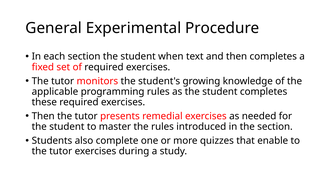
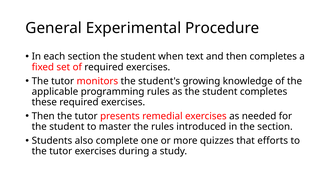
enable: enable -> efforts
